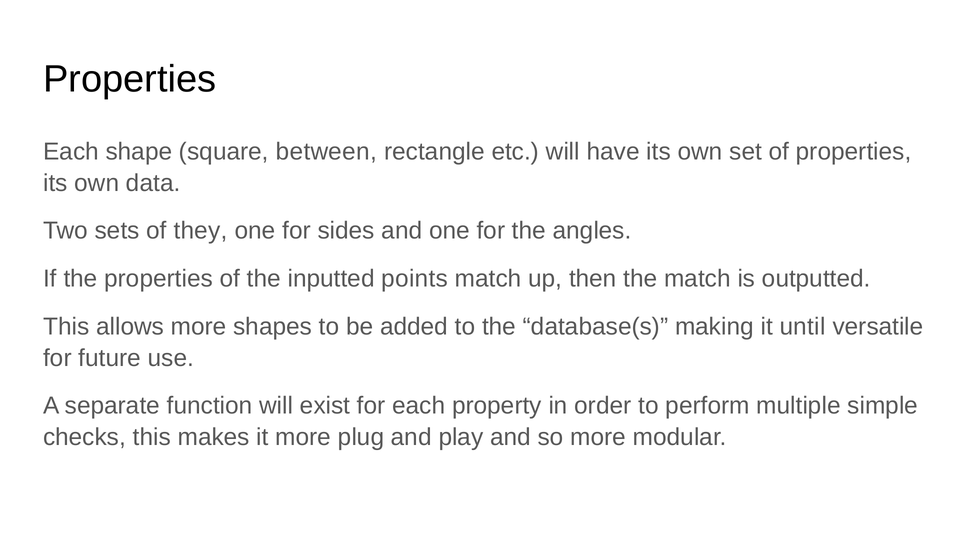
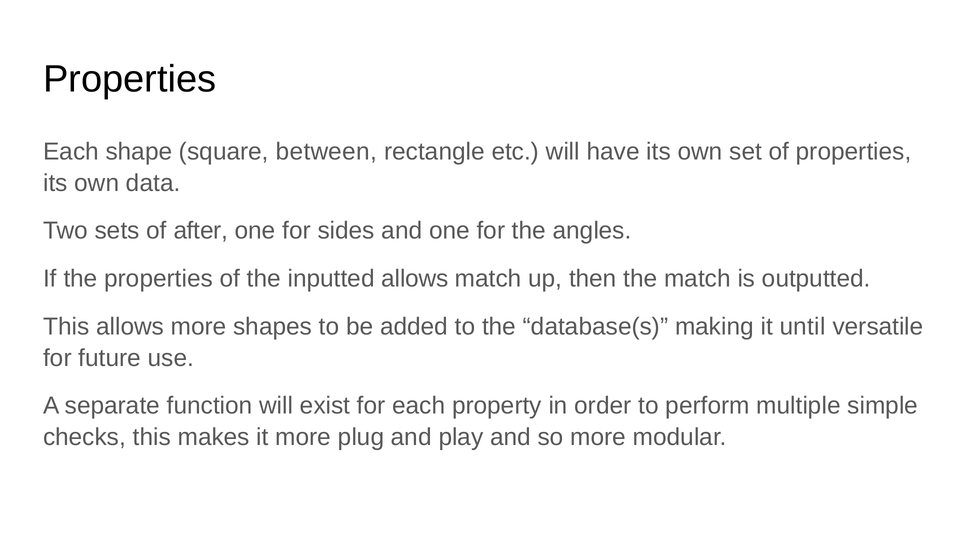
they: they -> after
inputted points: points -> allows
